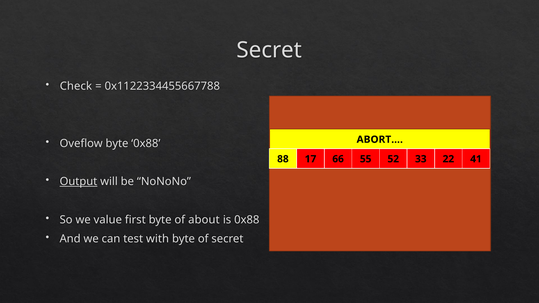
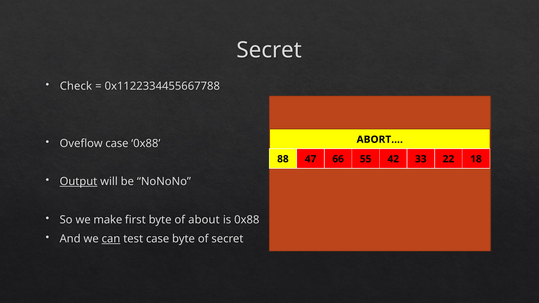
Oveflow byte: byte -> case
17: 17 -> 47
52: 52 -> 42
41: 41 -> 18
value: value -> make
can underline: none -> present
test with: with -> case
